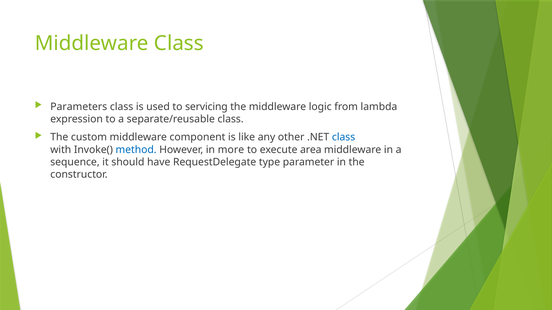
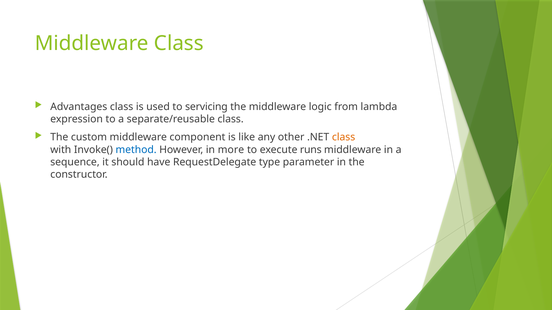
Parameters: Parameters -> Advantages
class at (344, 137) colour: blue -> orange
area: area -> runs
